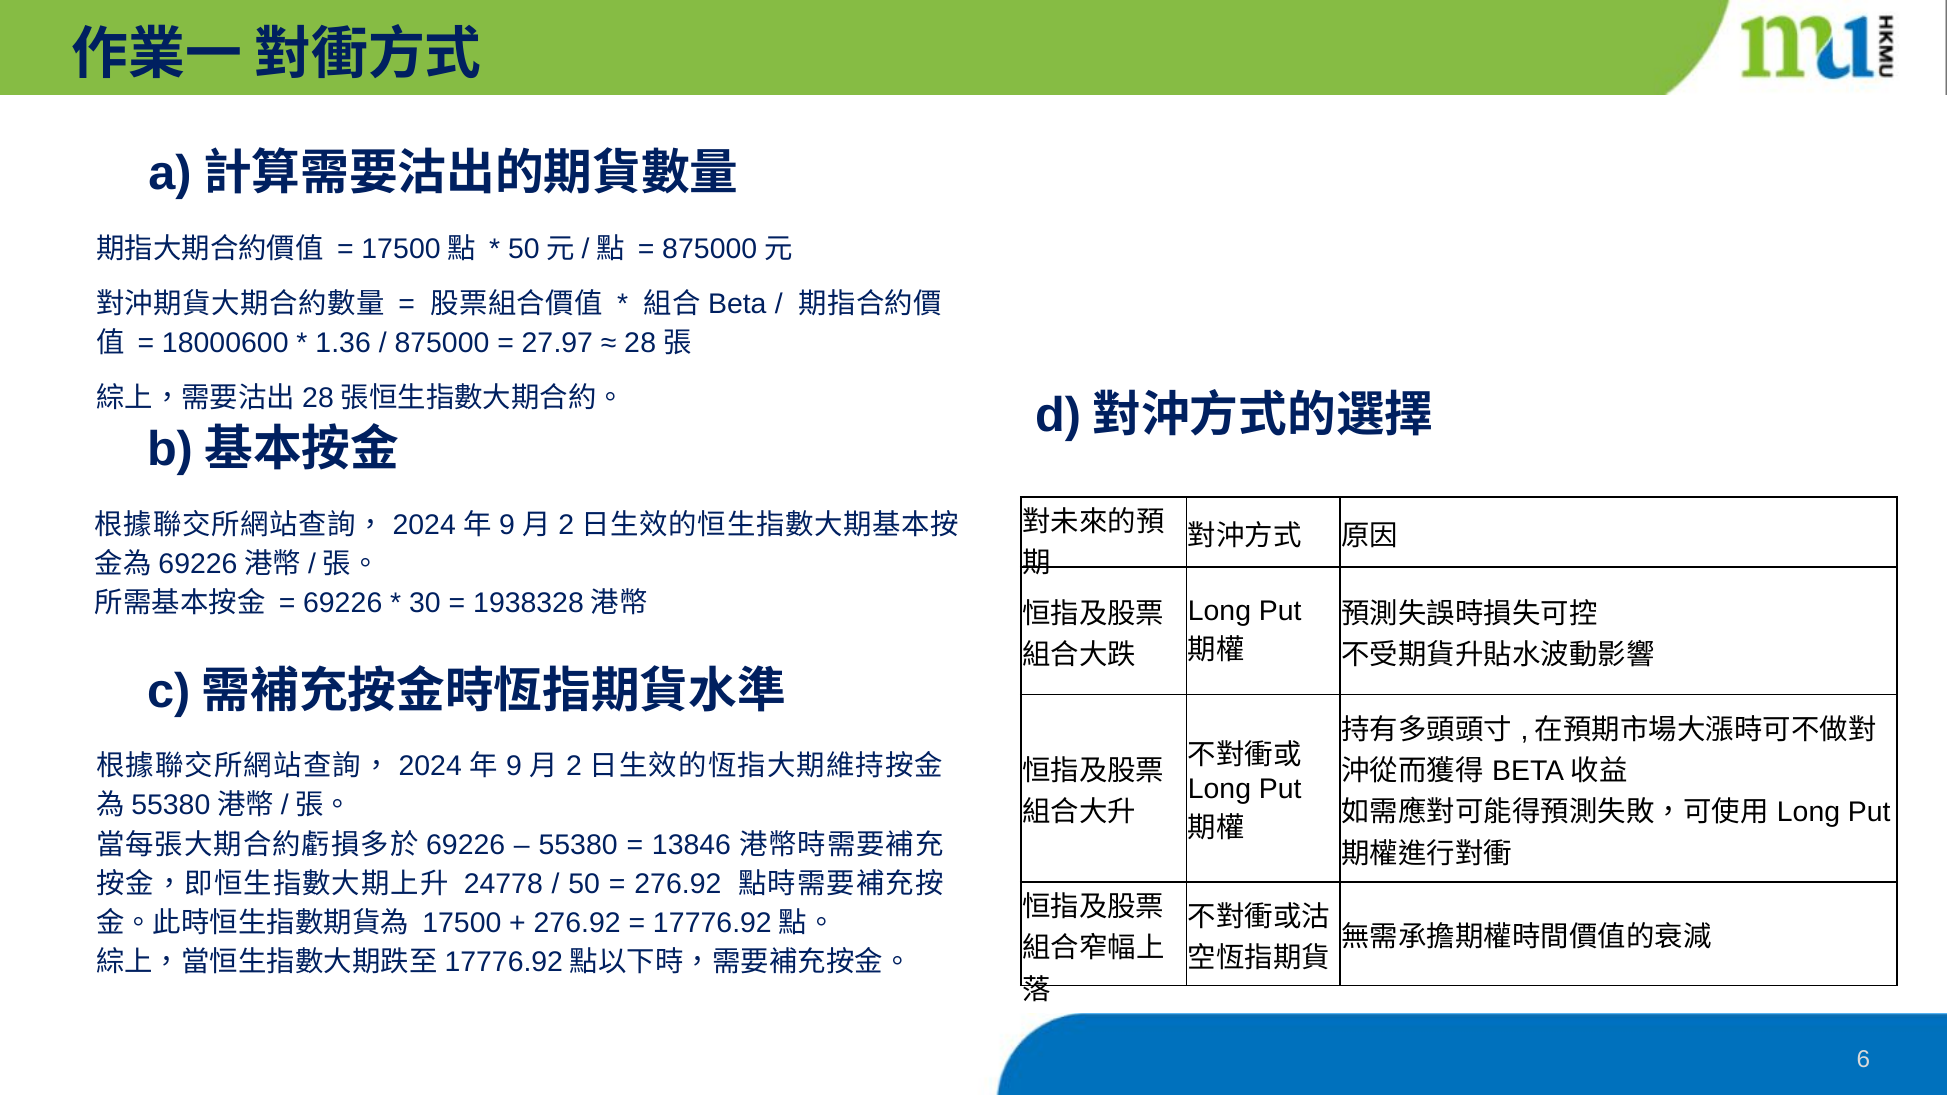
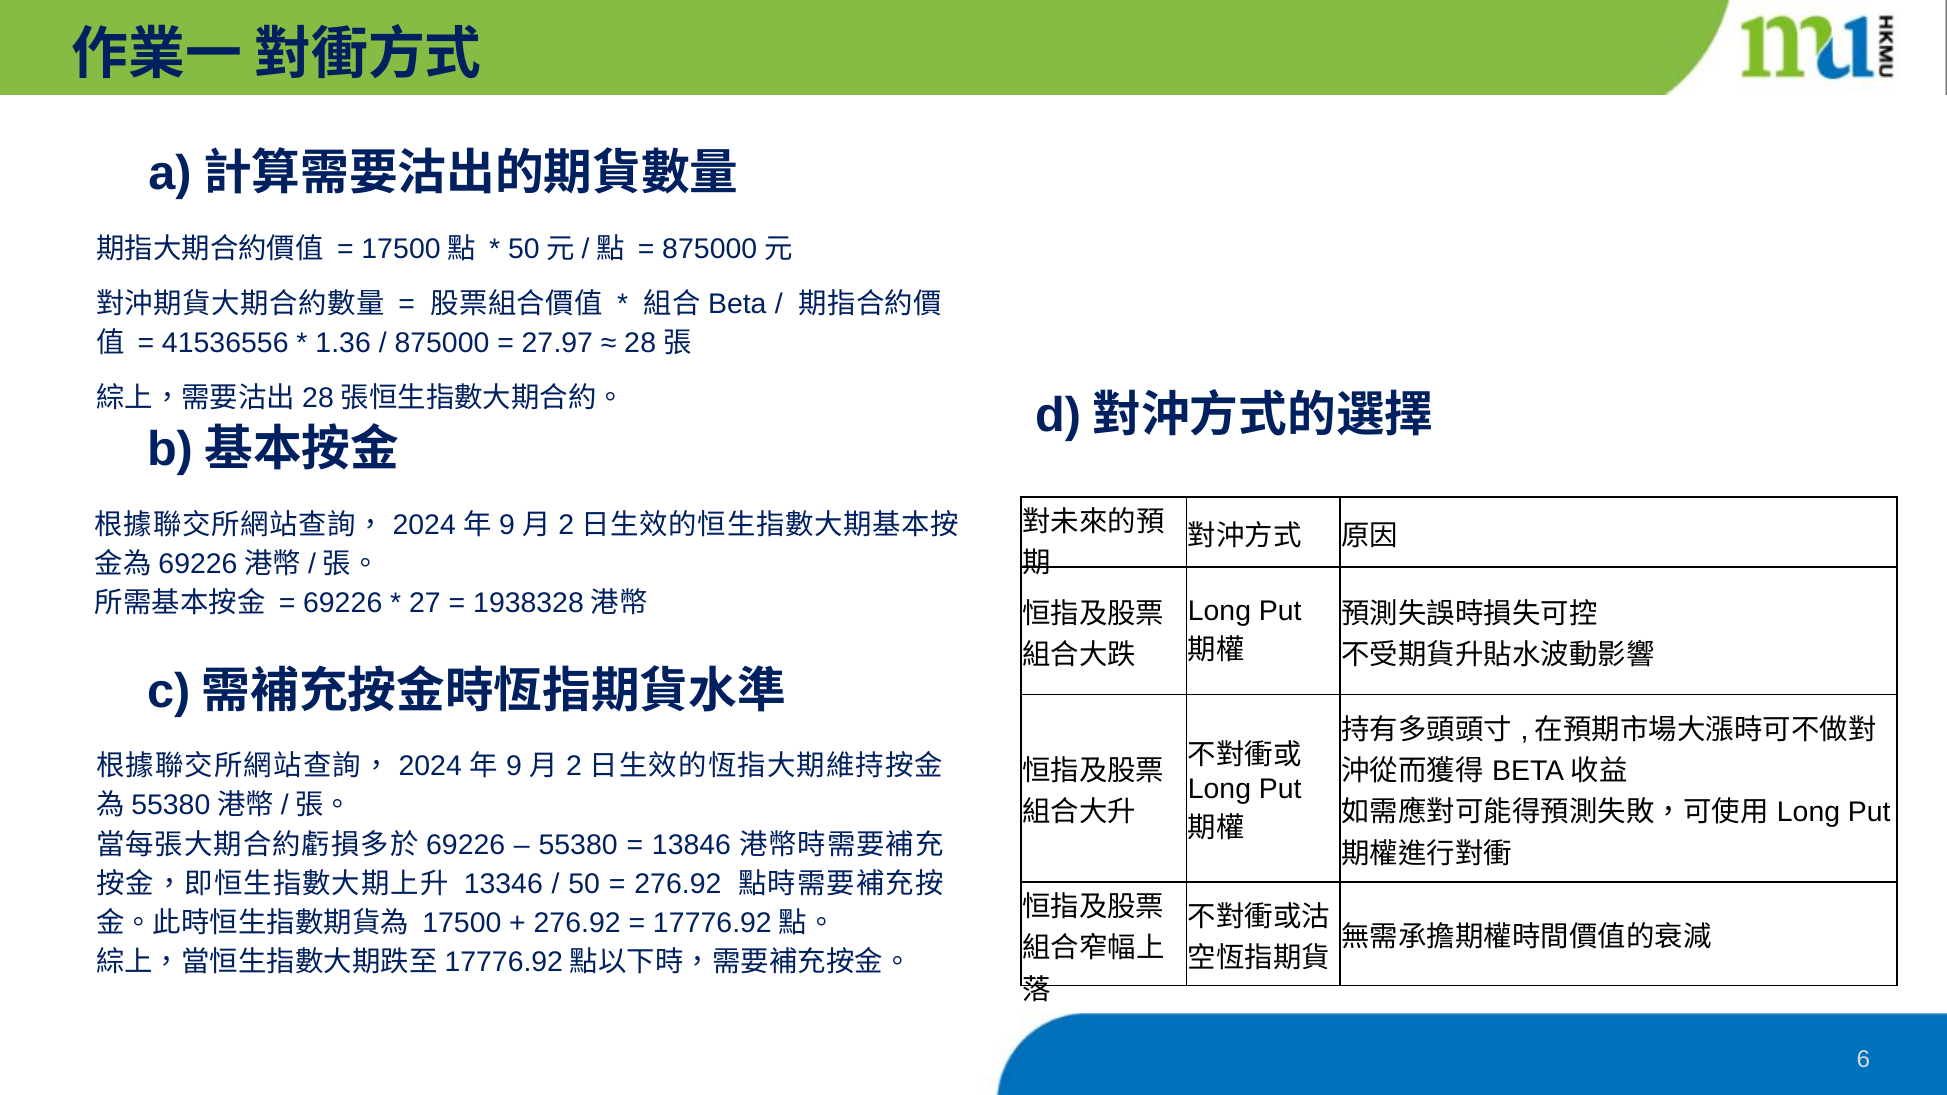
18000600: 18000600 -> 41536556
30: 30 -> 27
24778: 24778 -> 13346
